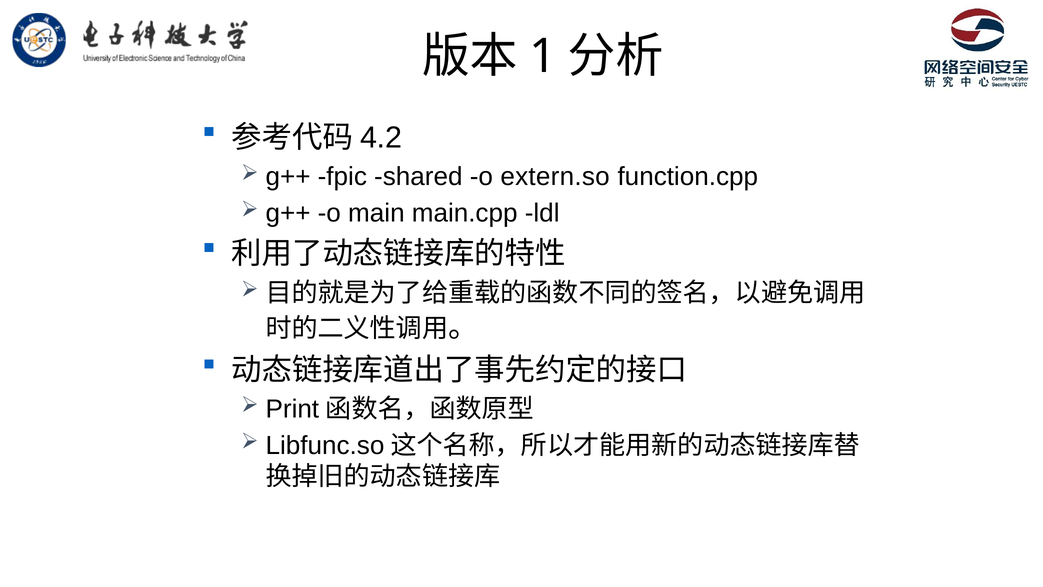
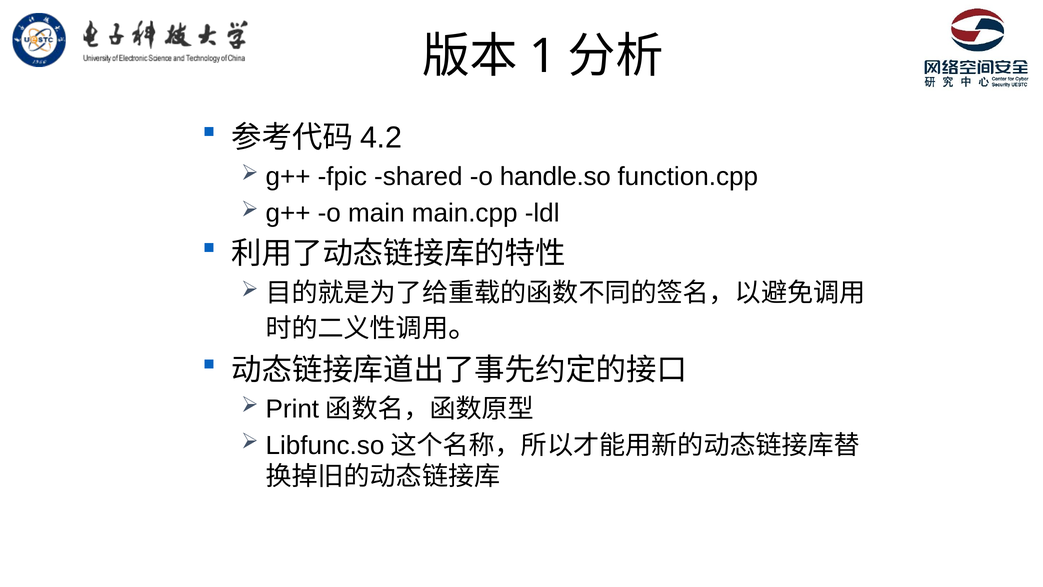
extern.so: extern.so -> handle.so
